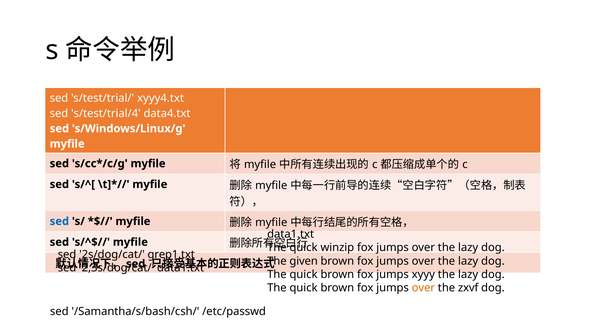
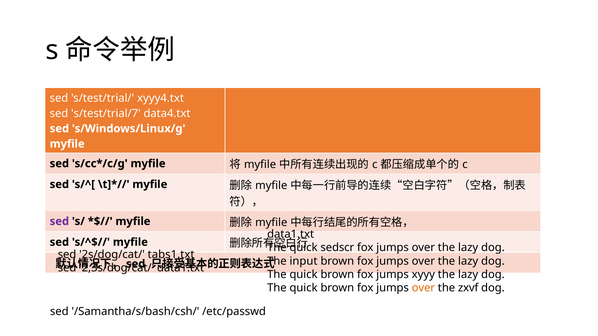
s/test/trial/4: s/test/trial/4 -> s/test/trial/7
sed at (59, 222) colour: blue -> purple
winzip: winzip -> sedscr
grep1.txt: grep1.txt -> tabs1.txt
given: given -> input
